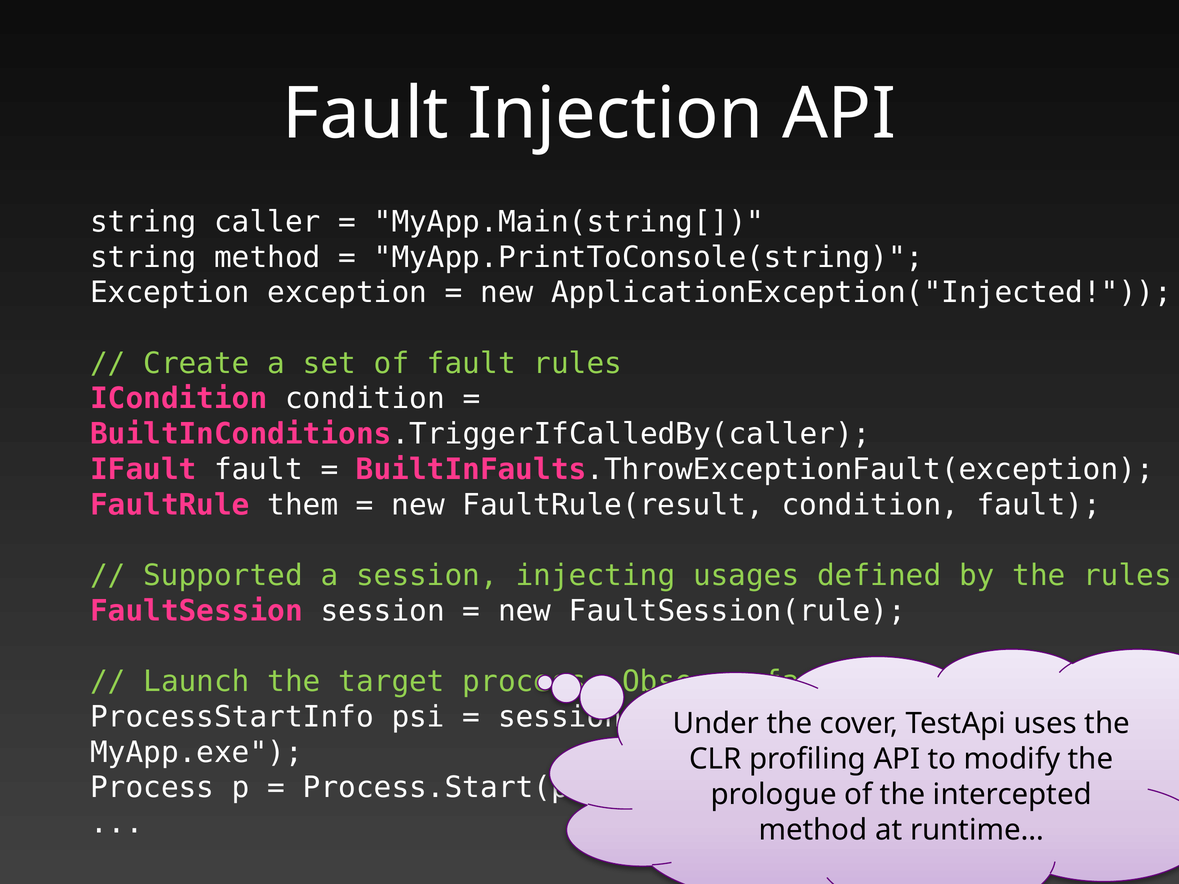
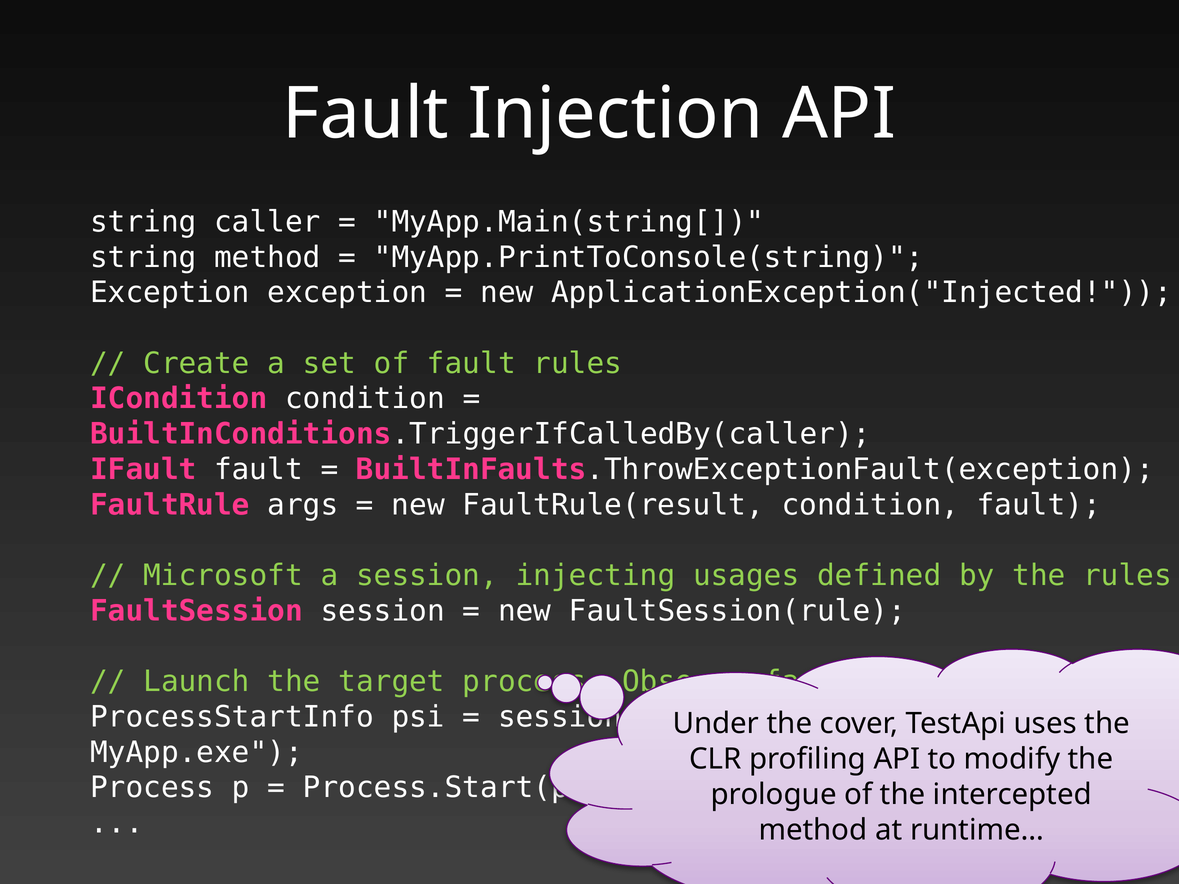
them: them -> args
Supported: Supported -> Microsoft
